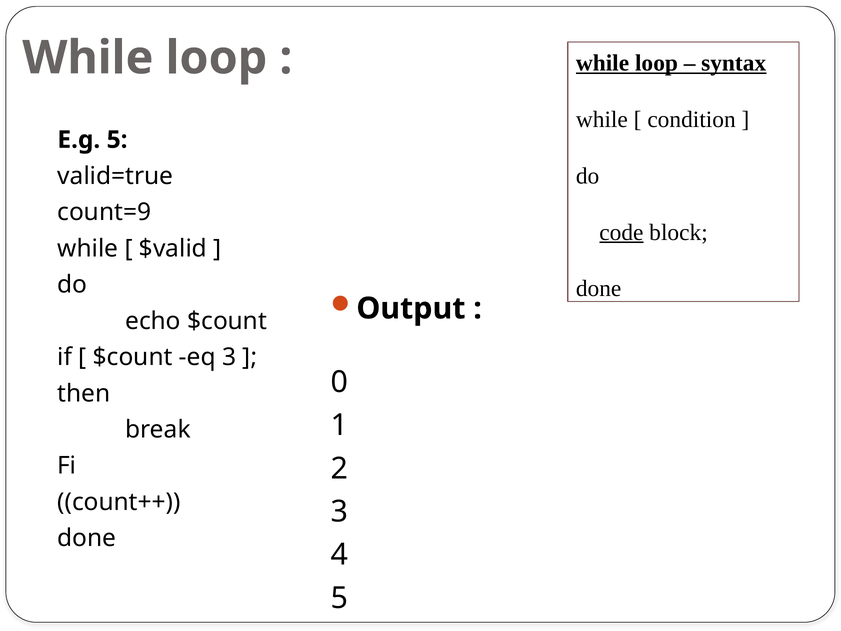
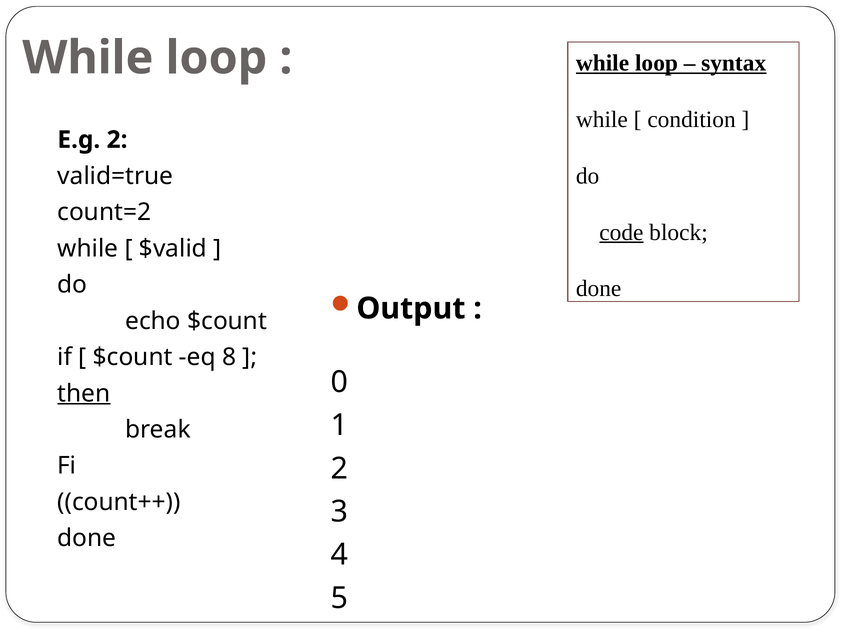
E.g 5: 5 -> 2
count=9: count=9 -> count=2
eq 3: 3 -> 8
then underline: none -> present
